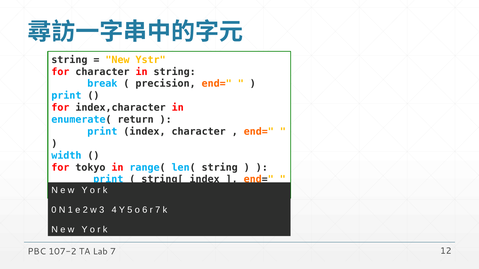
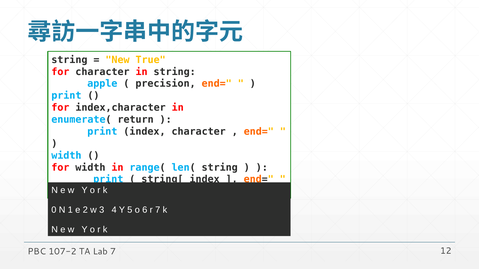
Ystr: Ystr -> True
break: break -> apple
for tokyo: tokyo -> width
